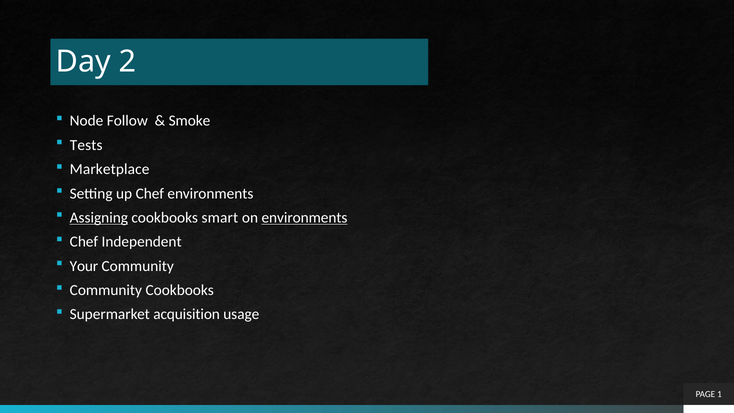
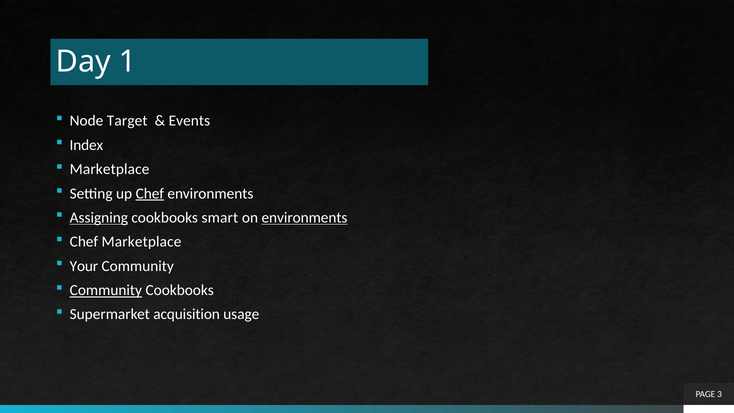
2: 2 -> 1
Follow: Follow -> Target
Smoke: Smoke -> Events
Tests: Tests -> Index
Chef at (150, 193) underline: none -> present
Chef Independent: Independent -> Marketplace
Community at (106, 290) underline: none -> present
1: 1 -> 3
